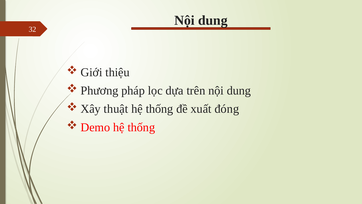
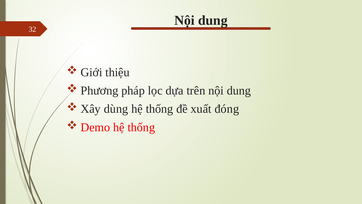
thuật: thuật -> dùng
